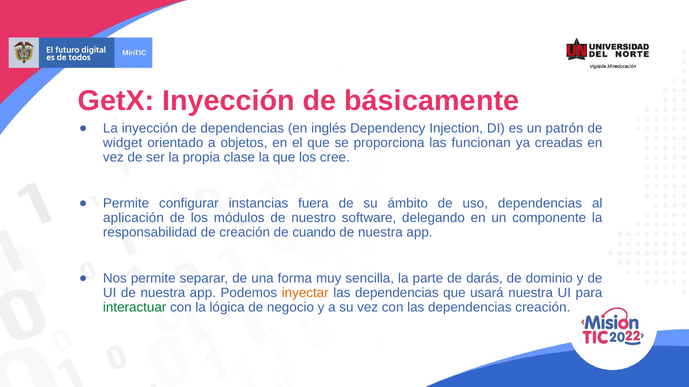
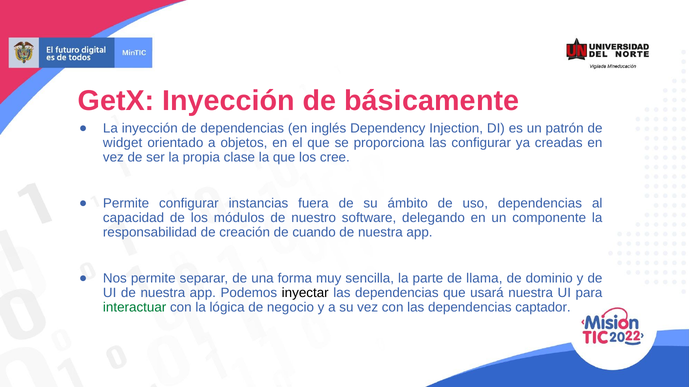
las funcionan: funcionan -> configurar
aplicación: aplicación -> capacidad
darás: darás -> llama
inyectar colour: orange -> black
dependencias creación: creación -> captador
